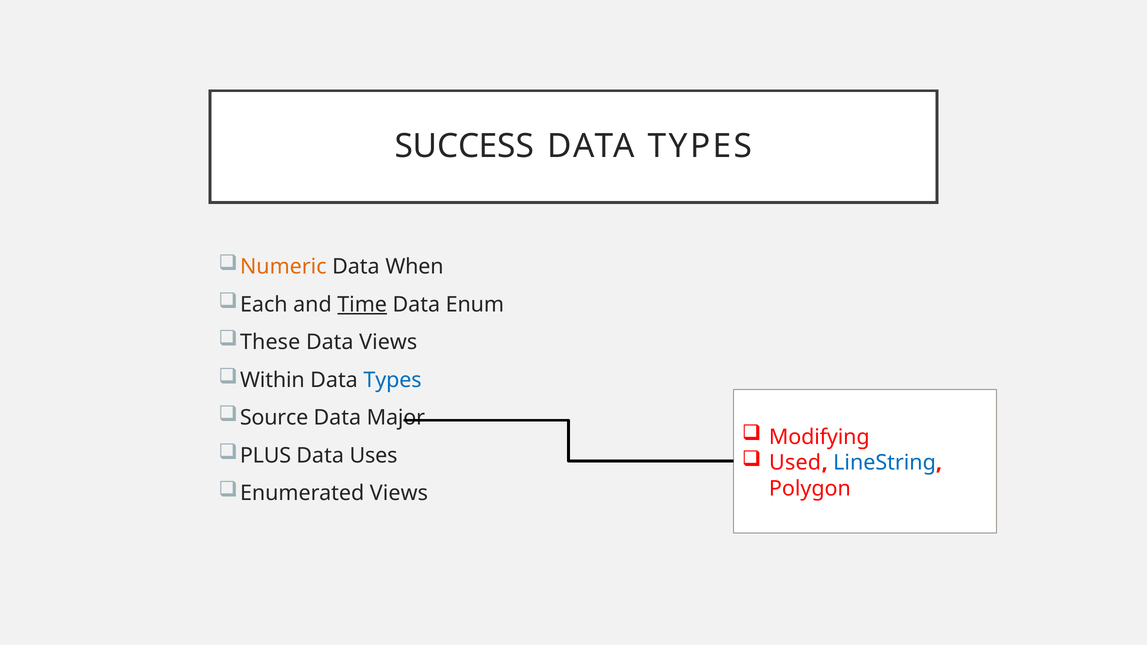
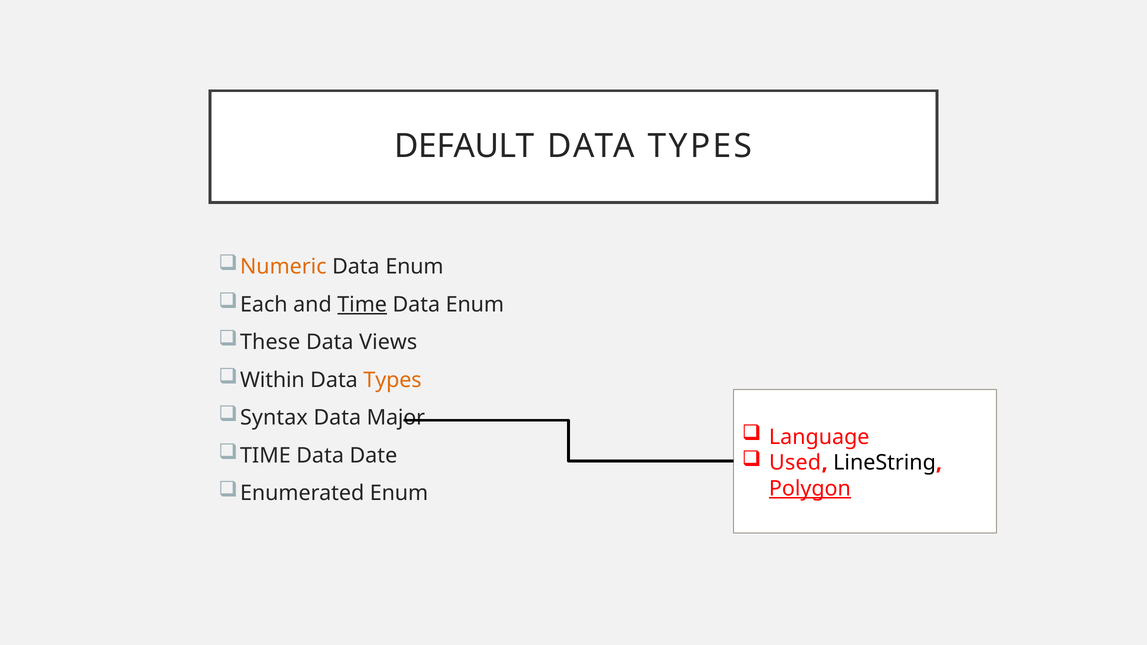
SUCCESS: SUCCESS -> DEFAULT
When at (414, 267): When -> Enum
Types at (393, 380) colour: blue -> orange
Source: Source -> Syntax
Modifying: Modifying -> Language
PLUS at (265, 456): PLUS -> TIME
Uses: Uses -> Date
LineString colour: blue -> black
Enumerated Views: Views -> Enum
Polygon underline: none -> present
